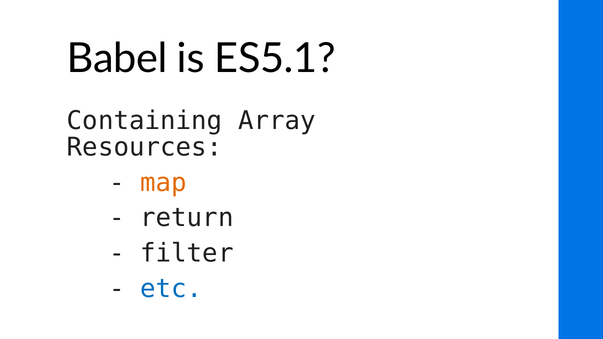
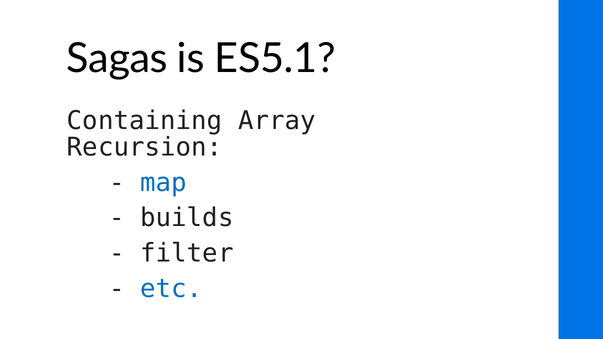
Babel: Babel -> Sagas
Resources: Resources -> Recursion
map colour: orange -> blue
return: return -> builds
